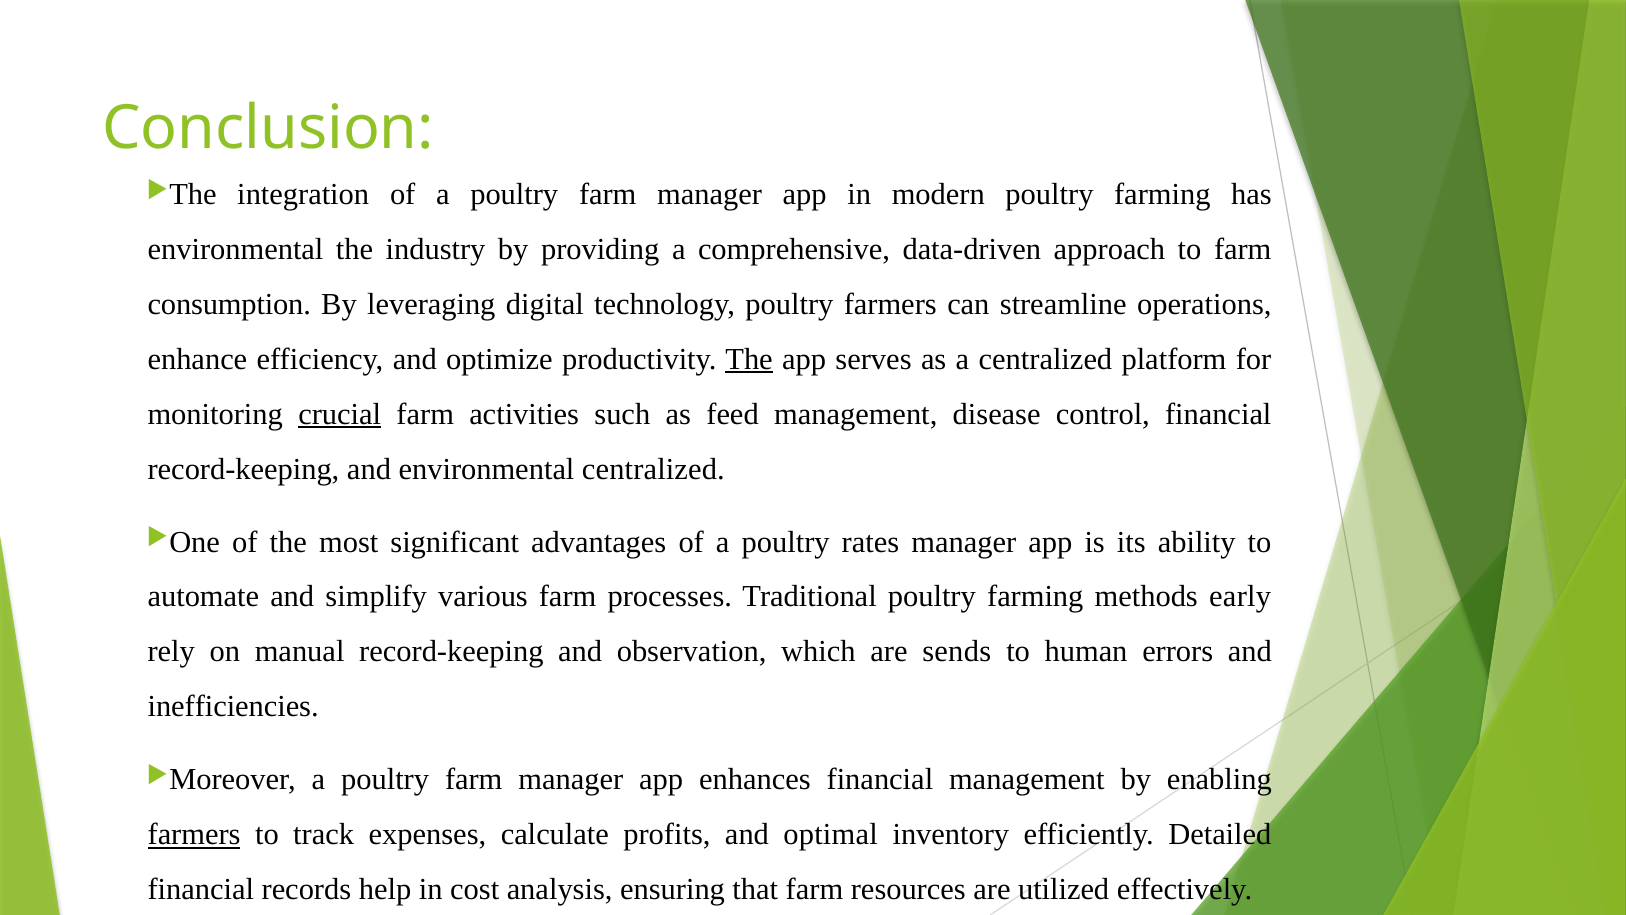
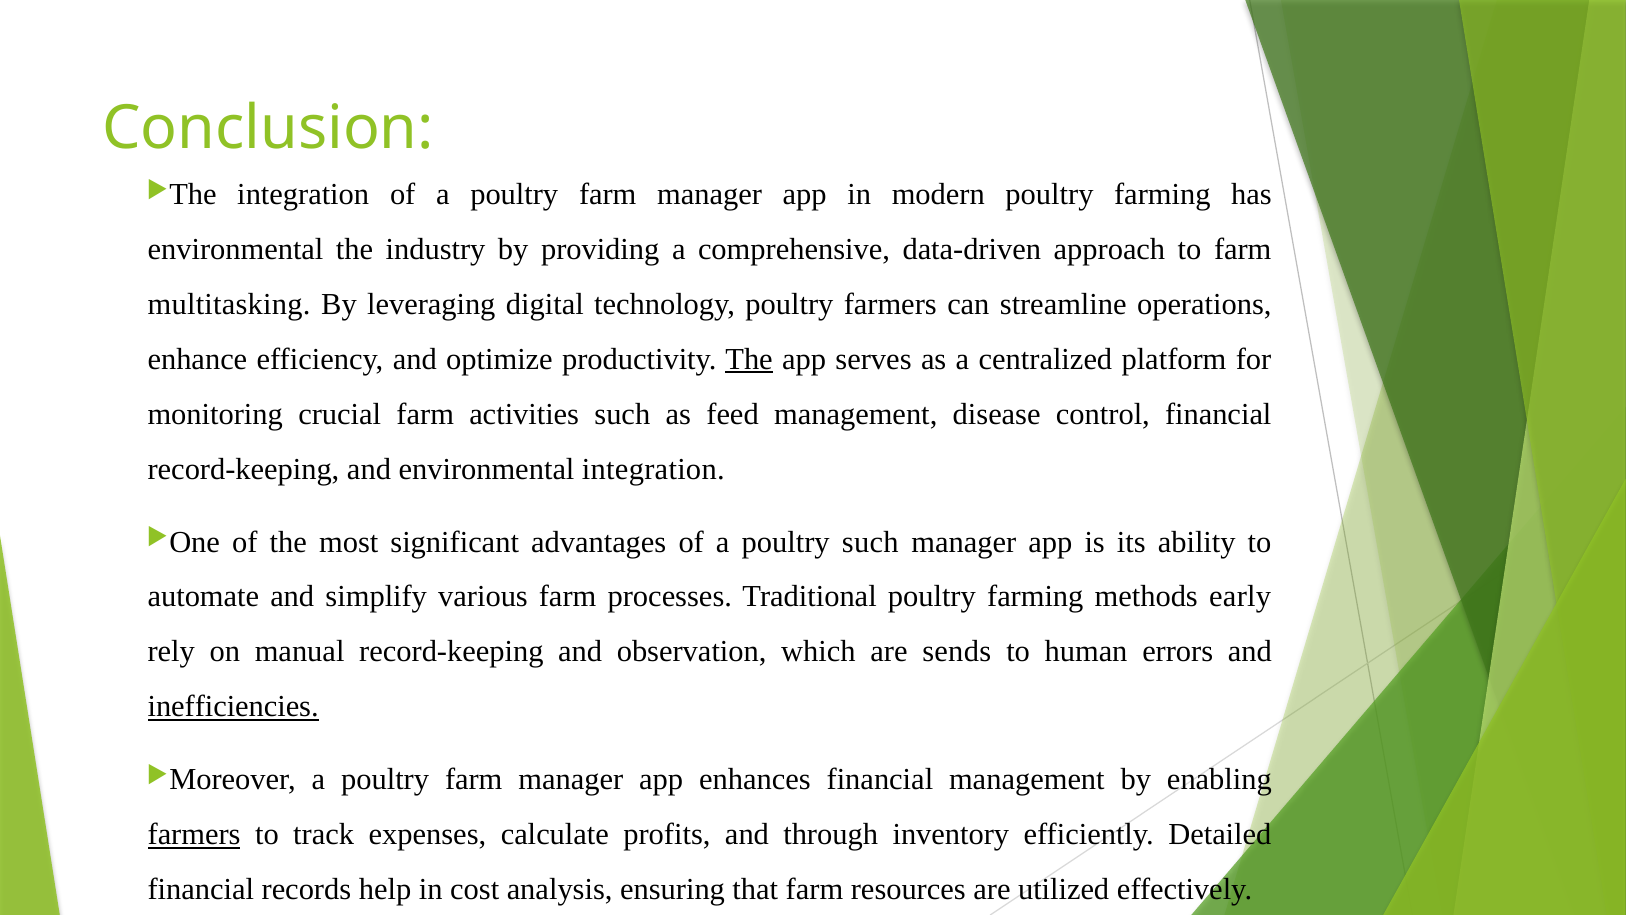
consumption: consumption -> multitasking
crucial underline: present -> none
environmental centralized: centralized -> integration
poultry rates: rates -> such
inefficiencies underline: none -> present
optimal: optimal -> through
